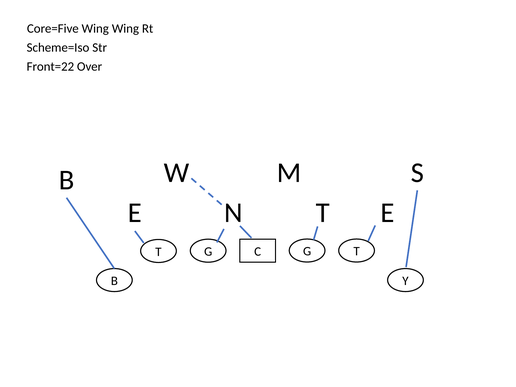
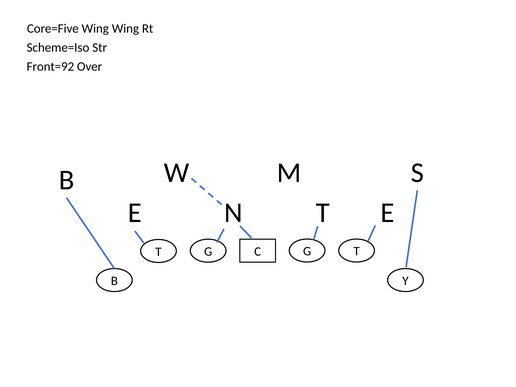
Front=22: Front=22 -> Front=92
